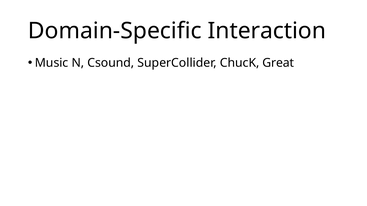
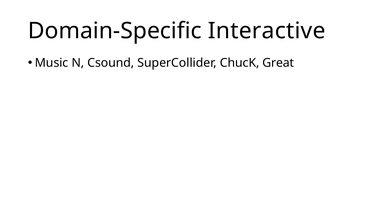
Interaction: Interaction -> Interactive
